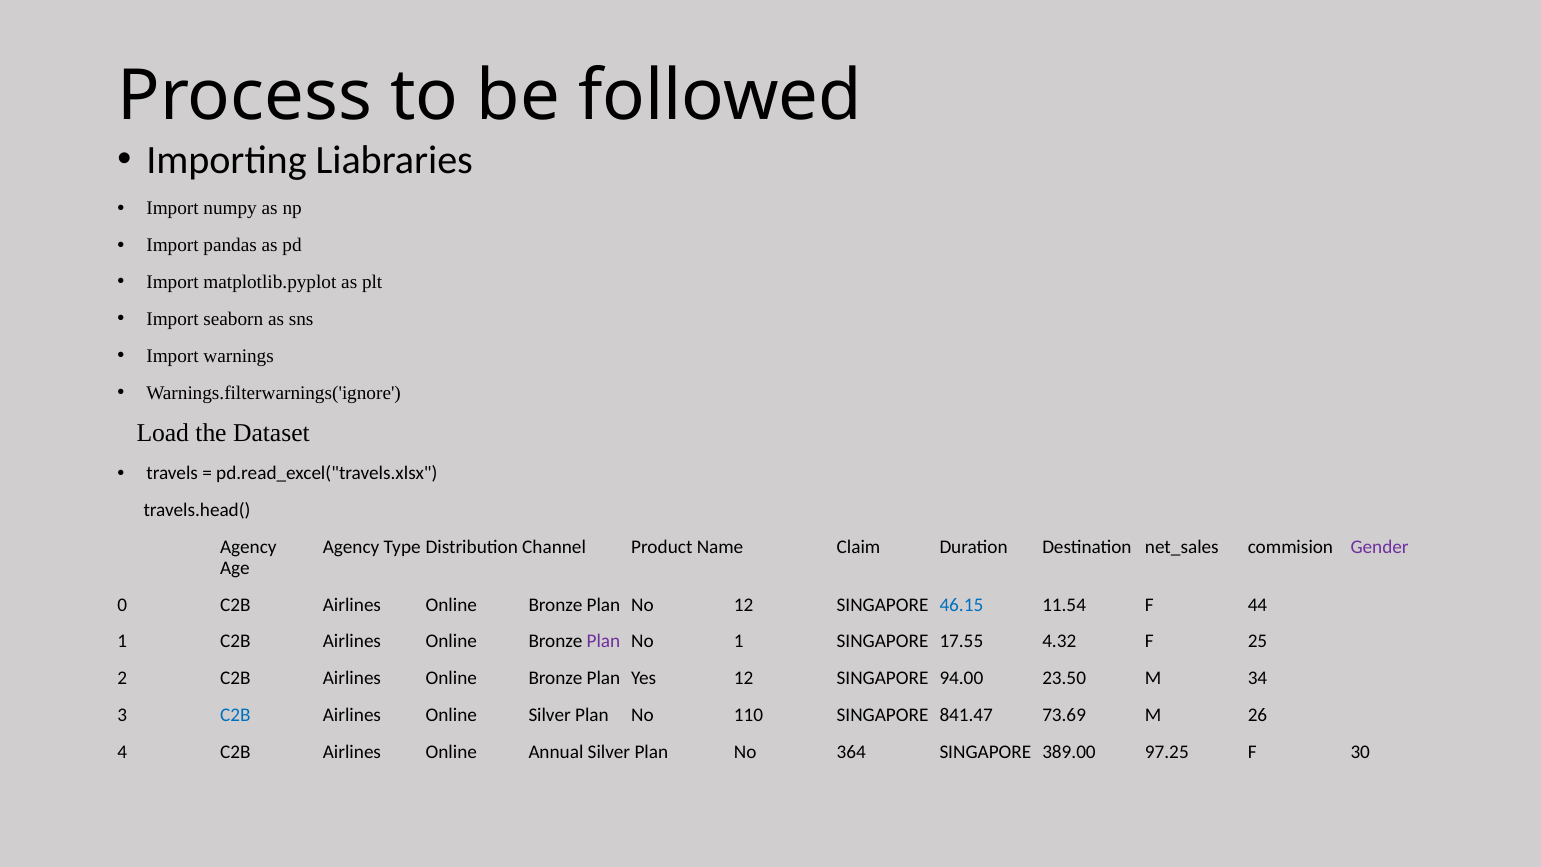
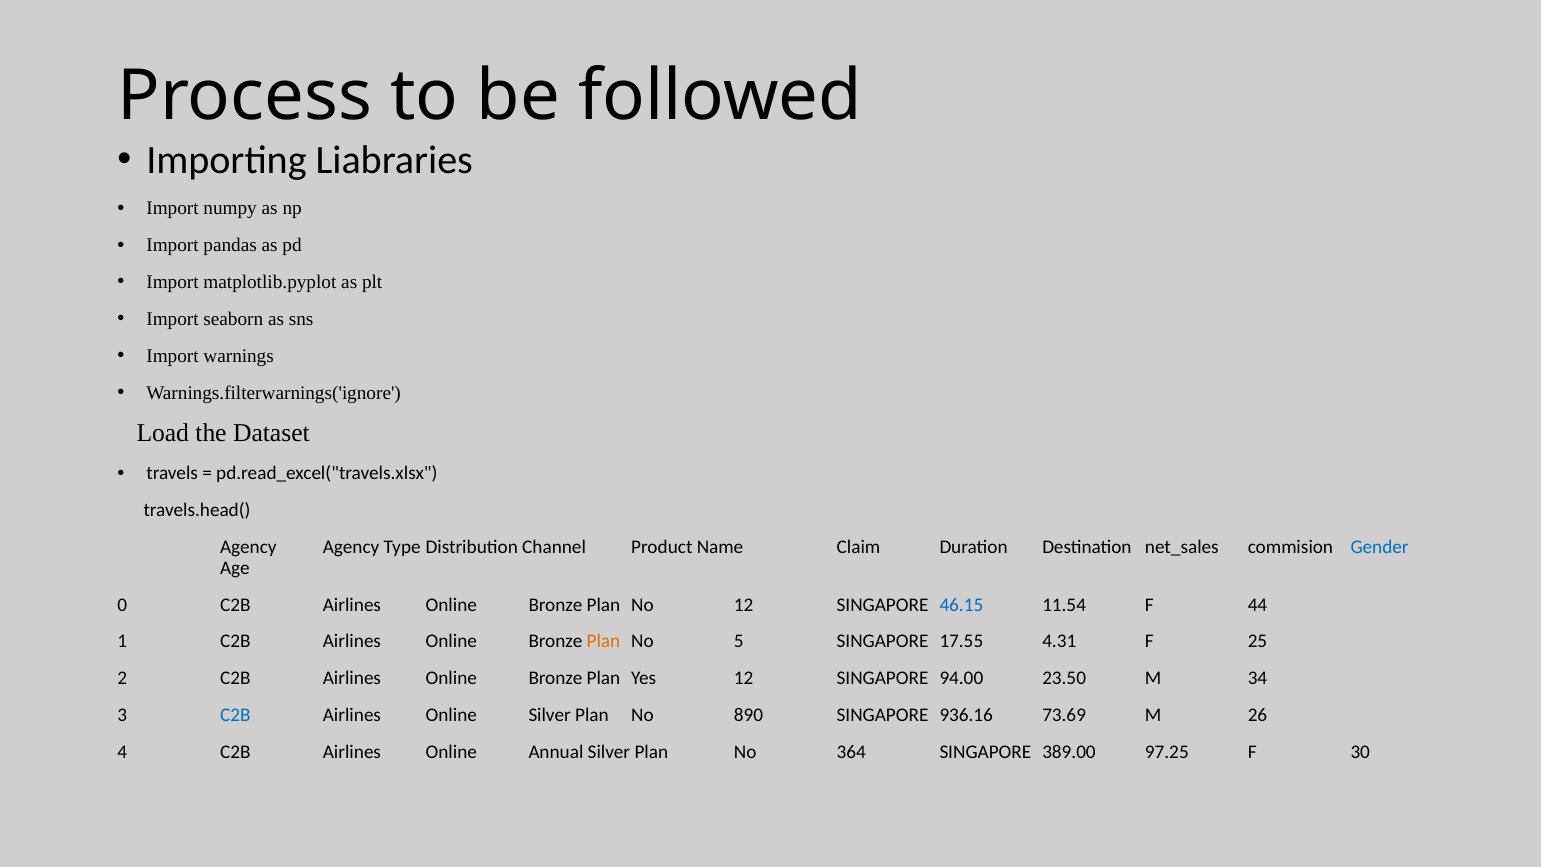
Gender colour: purple -> blue
Plan at (603, 641) colour: purple -> orange
No 1: 1 -> 5
4.32: 4.32 -> 4.31
110: 110 -> 890
841.47: 841.47 -> 936.16
